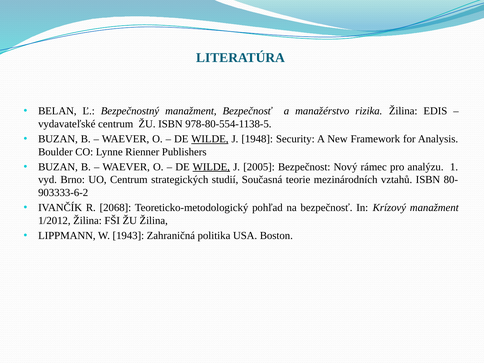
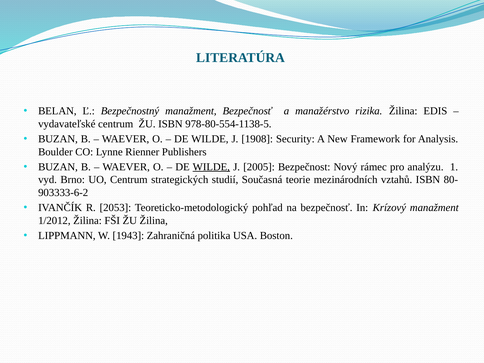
WILDE at (210, 139) underline: present -> none
1948: 1948 -> 1908
2068: 2068 -> 2053
